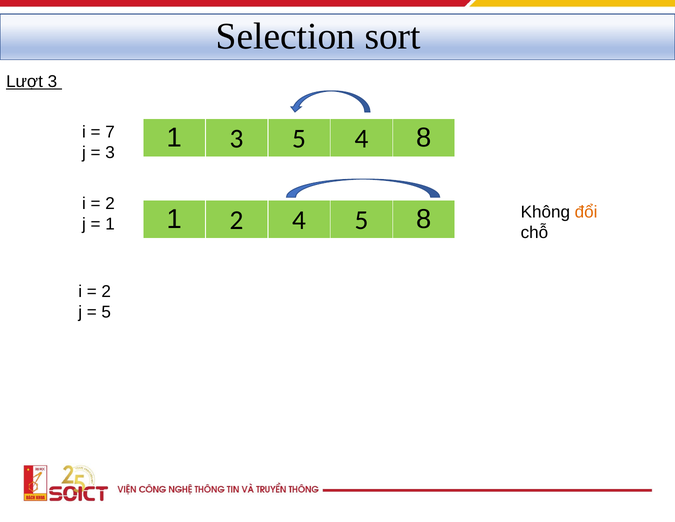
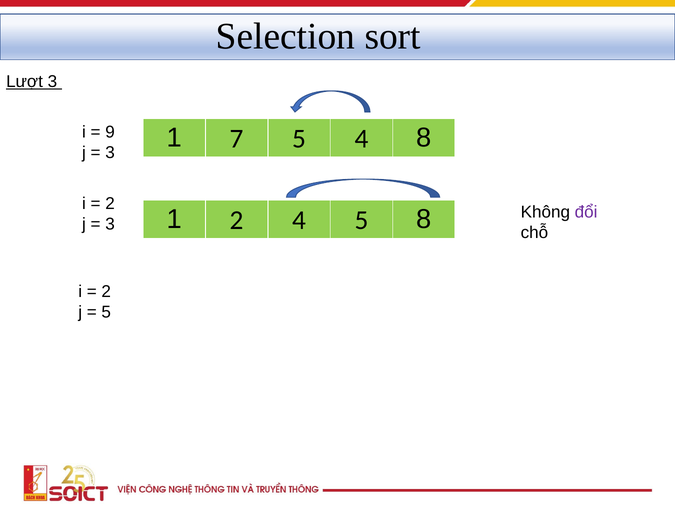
7: 7 -> 9
1 3: 3 -> 7
đổi colour: orange -> purple
1 at (110, 224): 1 -> 3
